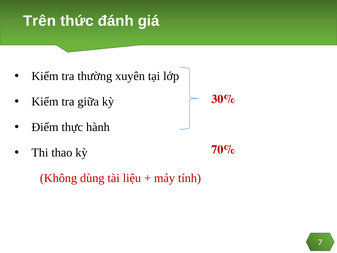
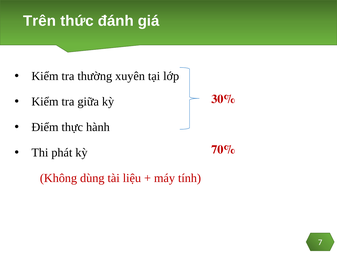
thao: thao -> phát
